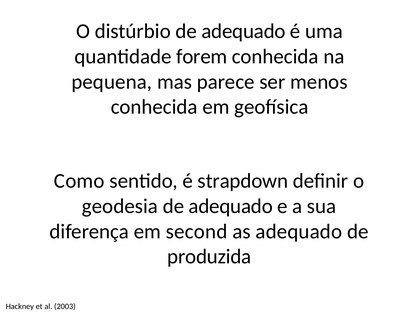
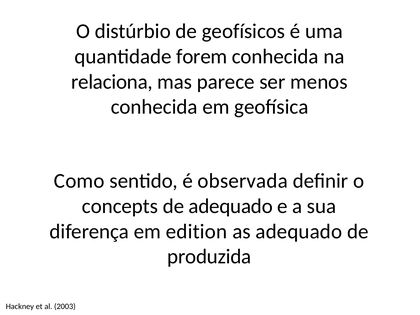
distúrbio de adequado: adequado -> geofísicos
pequena: pequena -> relaciona
strapdown: strapdown -> observada
geodesia: geodesia -> concepts
second: second -> edition
